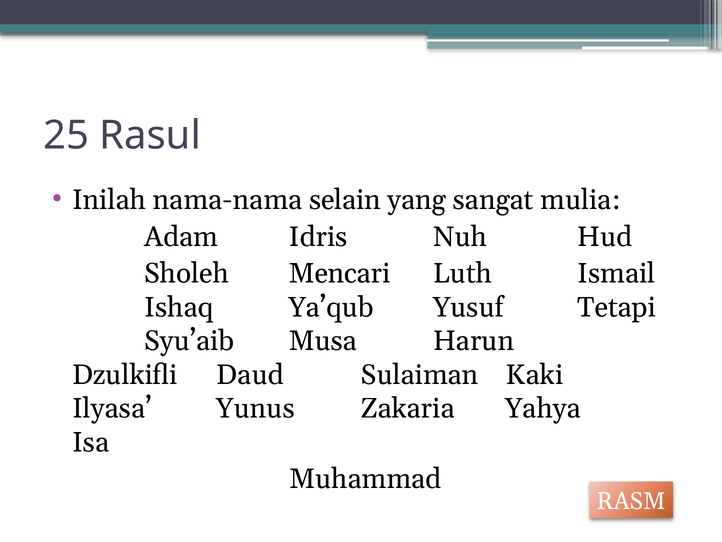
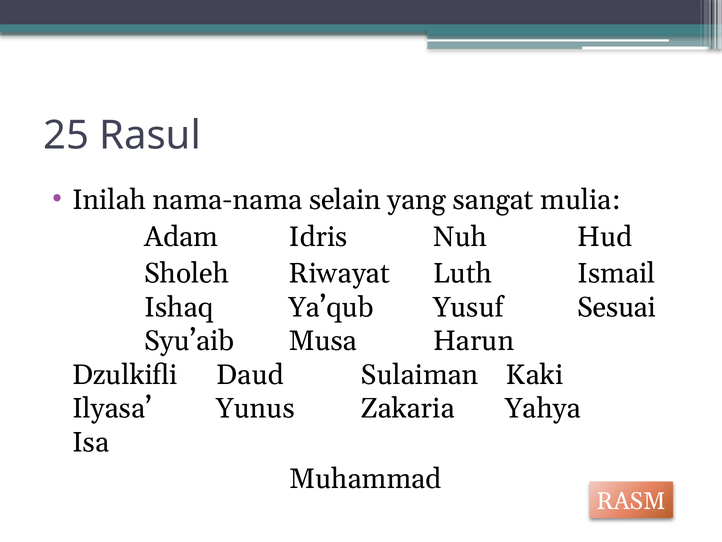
Mencari: Mencari -> Riwayat
Tetapi: Tetapi -> Sesuai
